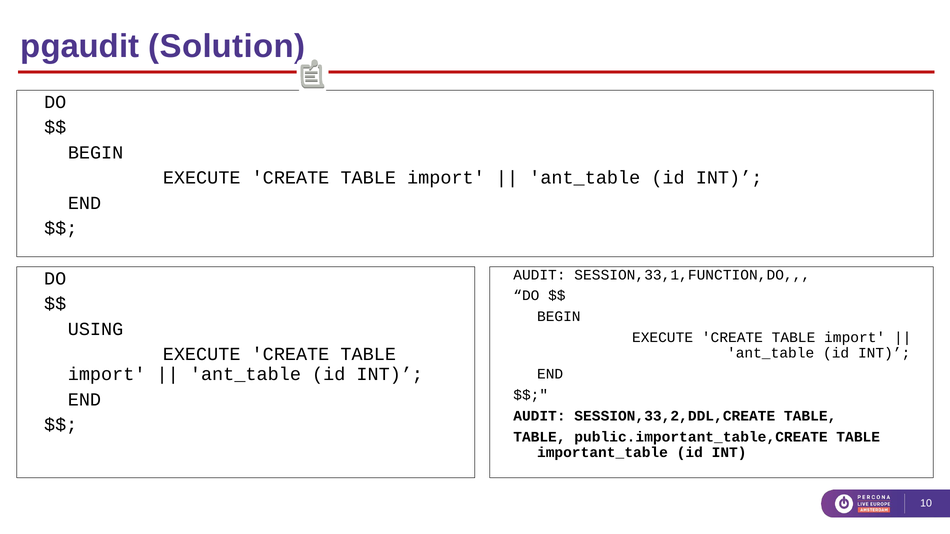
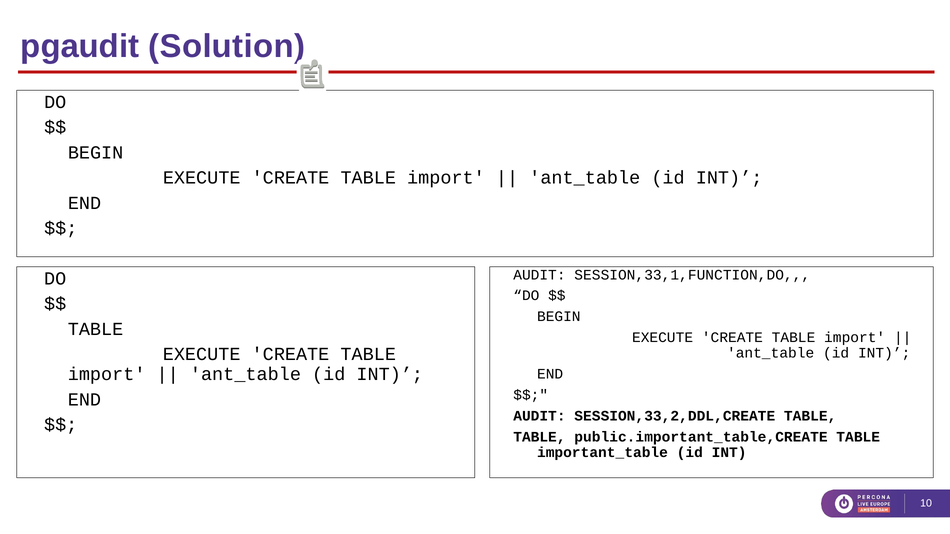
USING at (96, 329): USING -> TABLE
